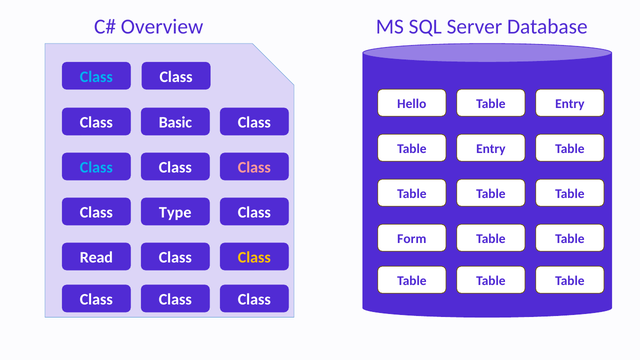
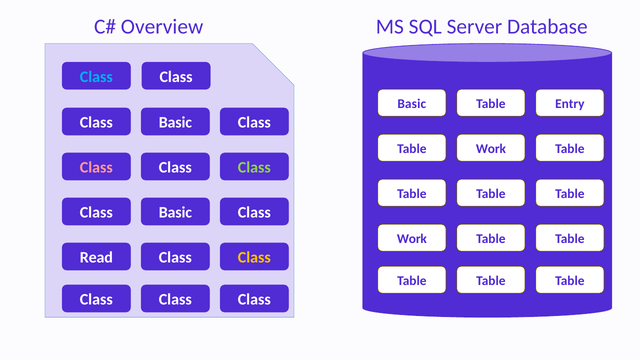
Hello at (412, 104): Hello -> Basic
Entry at (491, 149): Entry -> Work
Class at (96, 168) colour: light blue -> pink
Class at (254, 168) colour: pink -> light green
Type at (175, 213): Type -> Basic
Form at (412, 239): Form -> Work
